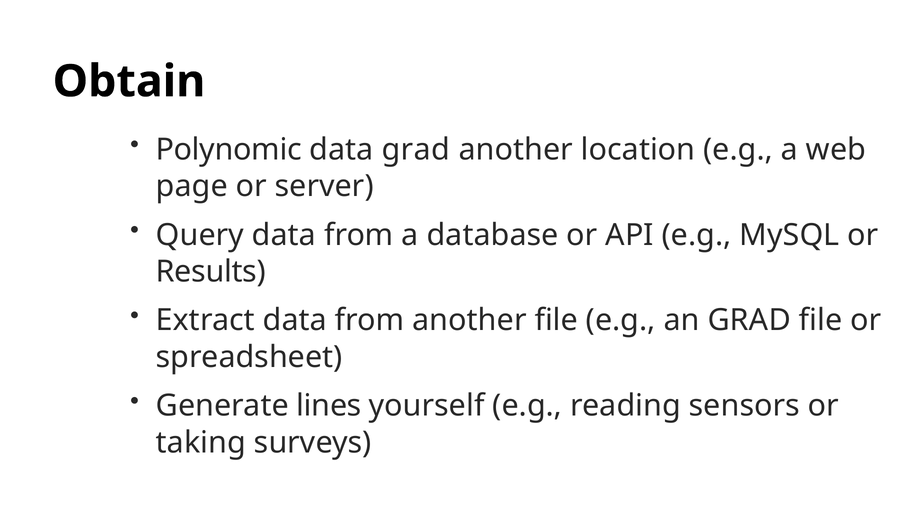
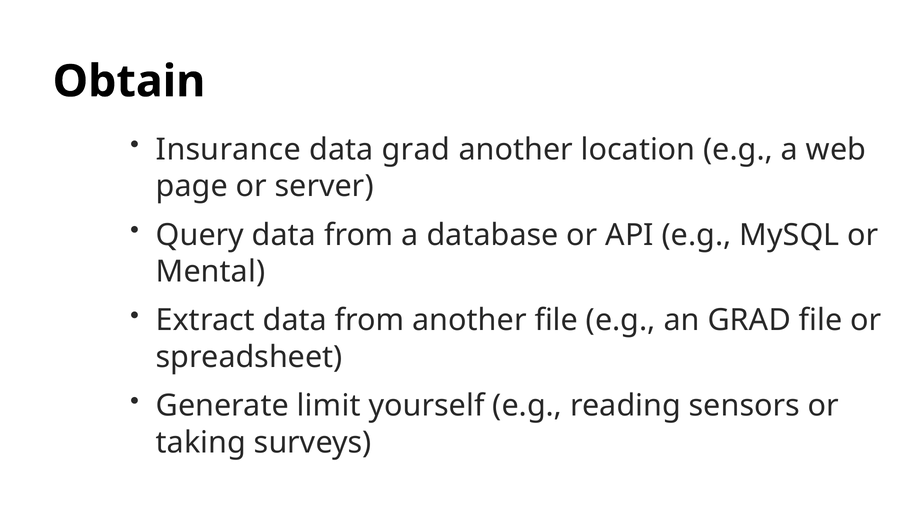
Polynomic: Polynomic -> Insurance
Results: Results -> Mental
lines: lines -> limit
